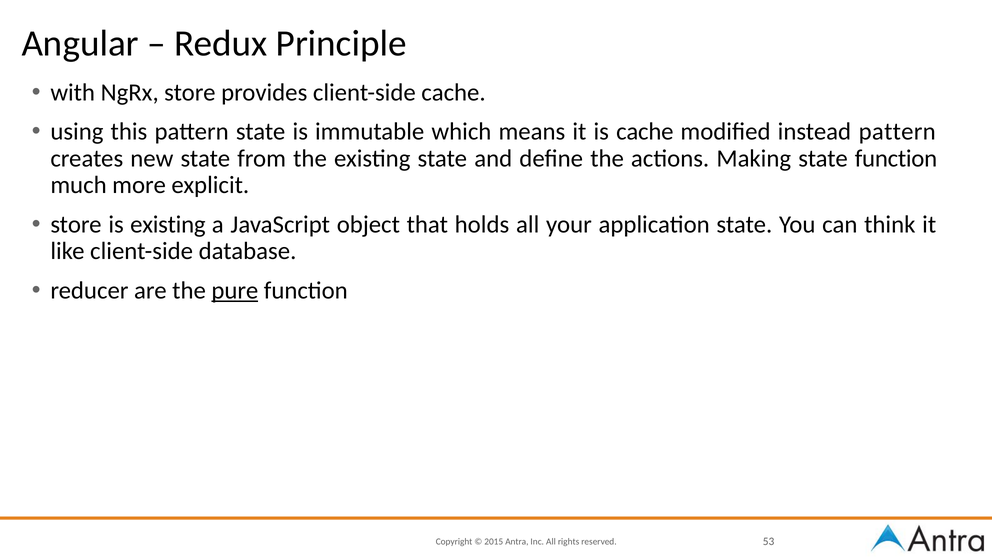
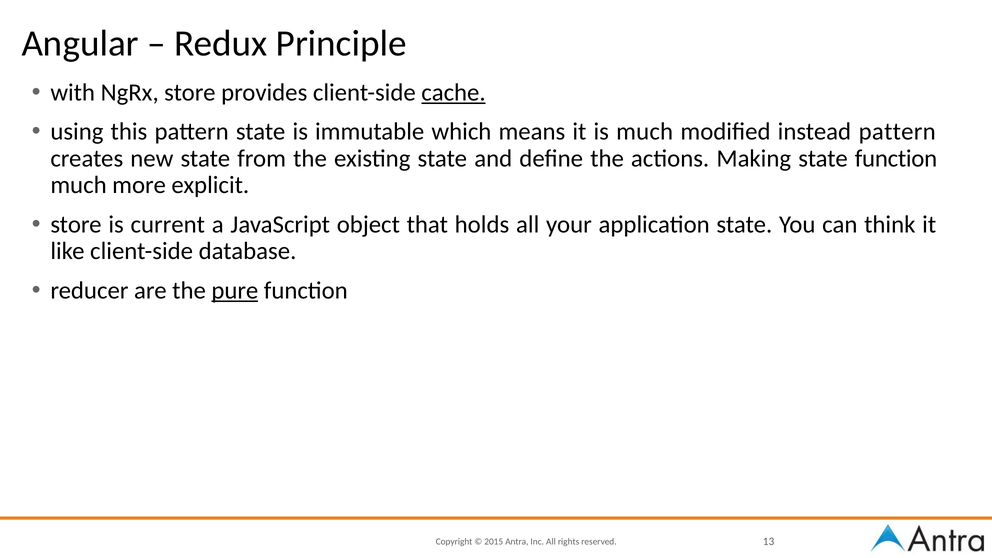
cache at (454, 93) underline: none -> present
is cache: cache -> much
is existing: existing -> current
53: 53 -> 13
